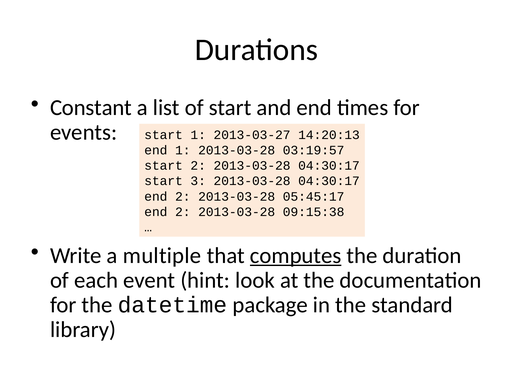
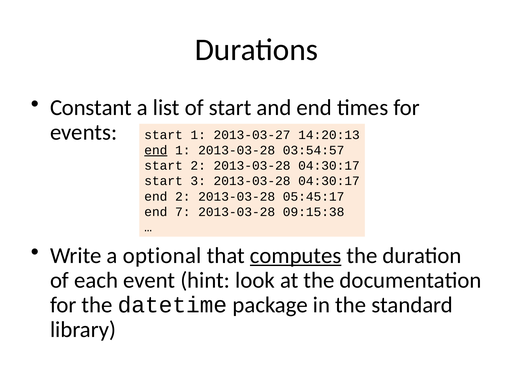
end at (156, 150) underline: none -> present
03:19:57: 03:19:57 -> 03:54:57
2 at (183, 212): 2 -> 7
multiple: multiple -> optional
